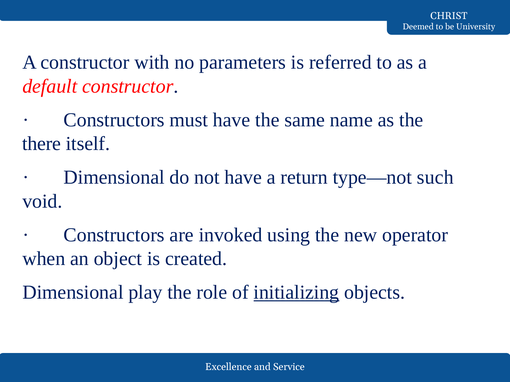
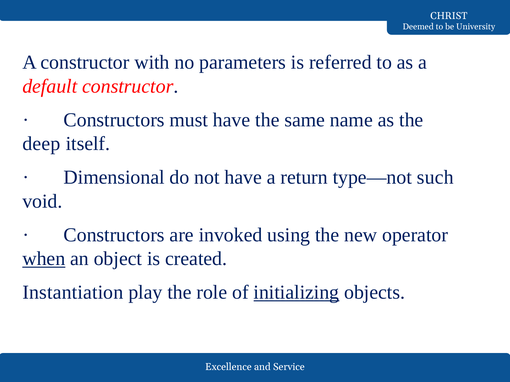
there: there -> deep
when underline: none -> present
Dimensional at (73, 293): Dimensional -> Instantiation
